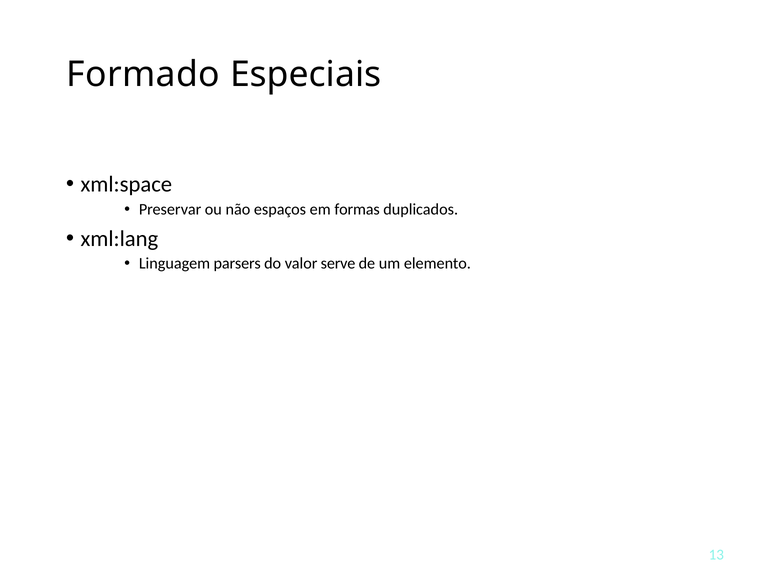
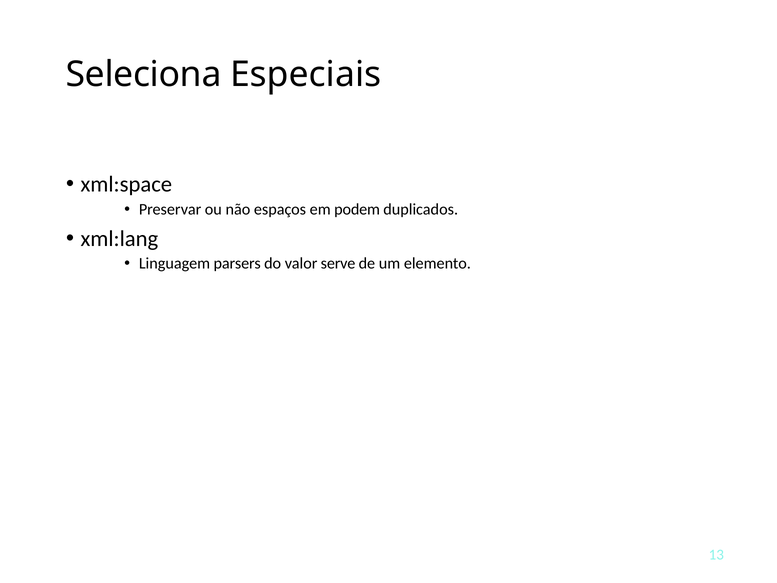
Formado: Formado -> Seleciona
formas: formas -> podem
